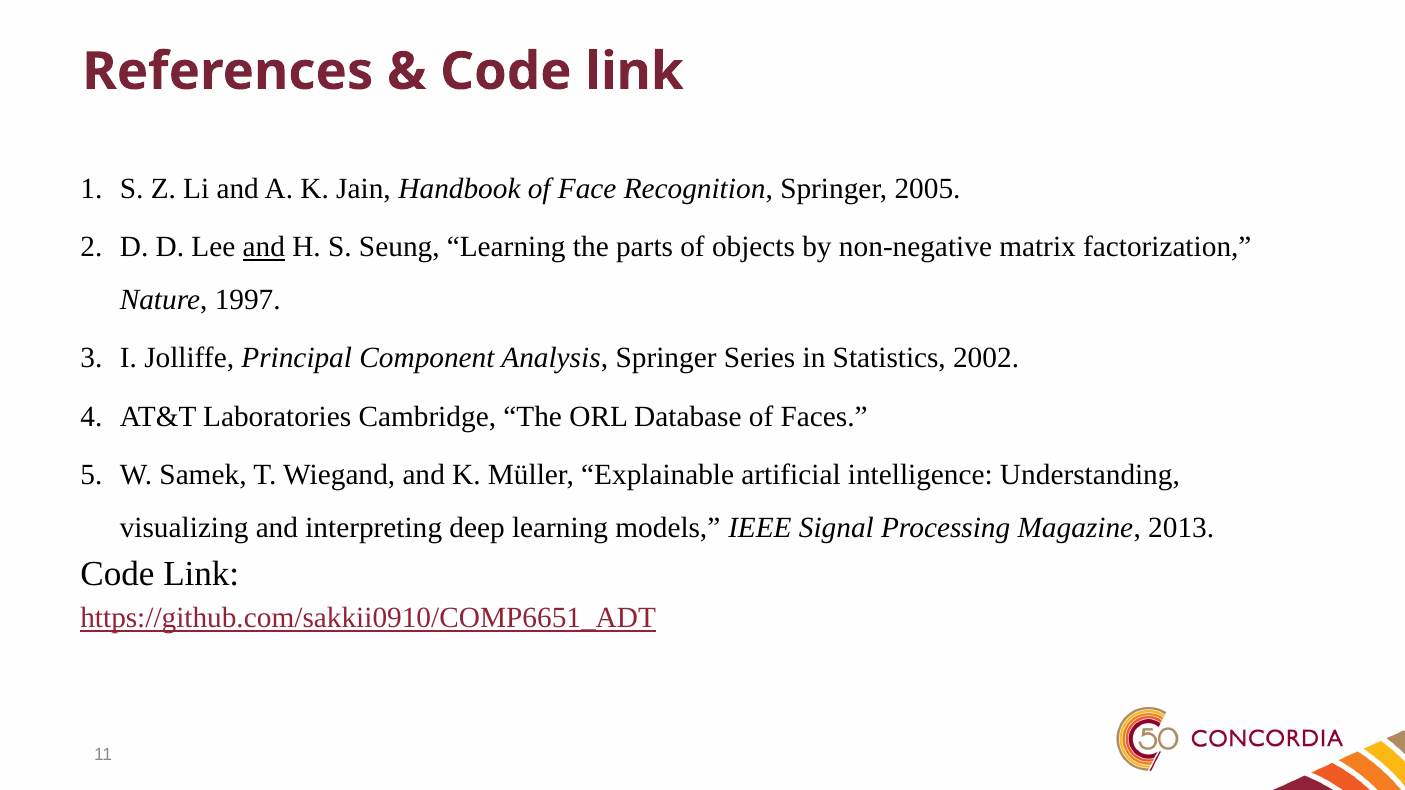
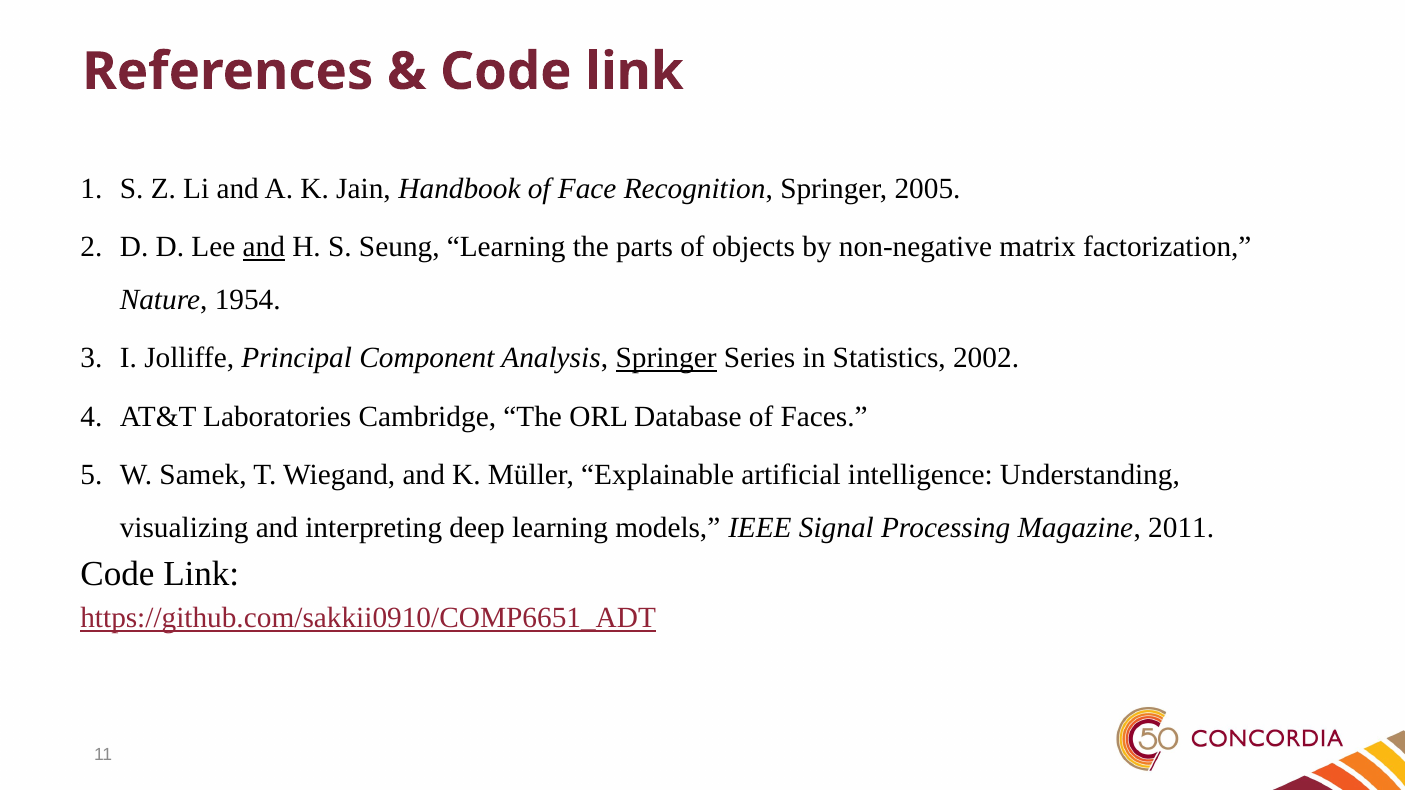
1997: 1997 -> 1954
Springer at (666, 358) underline: none -> present
2013: 2013 -> 2011
